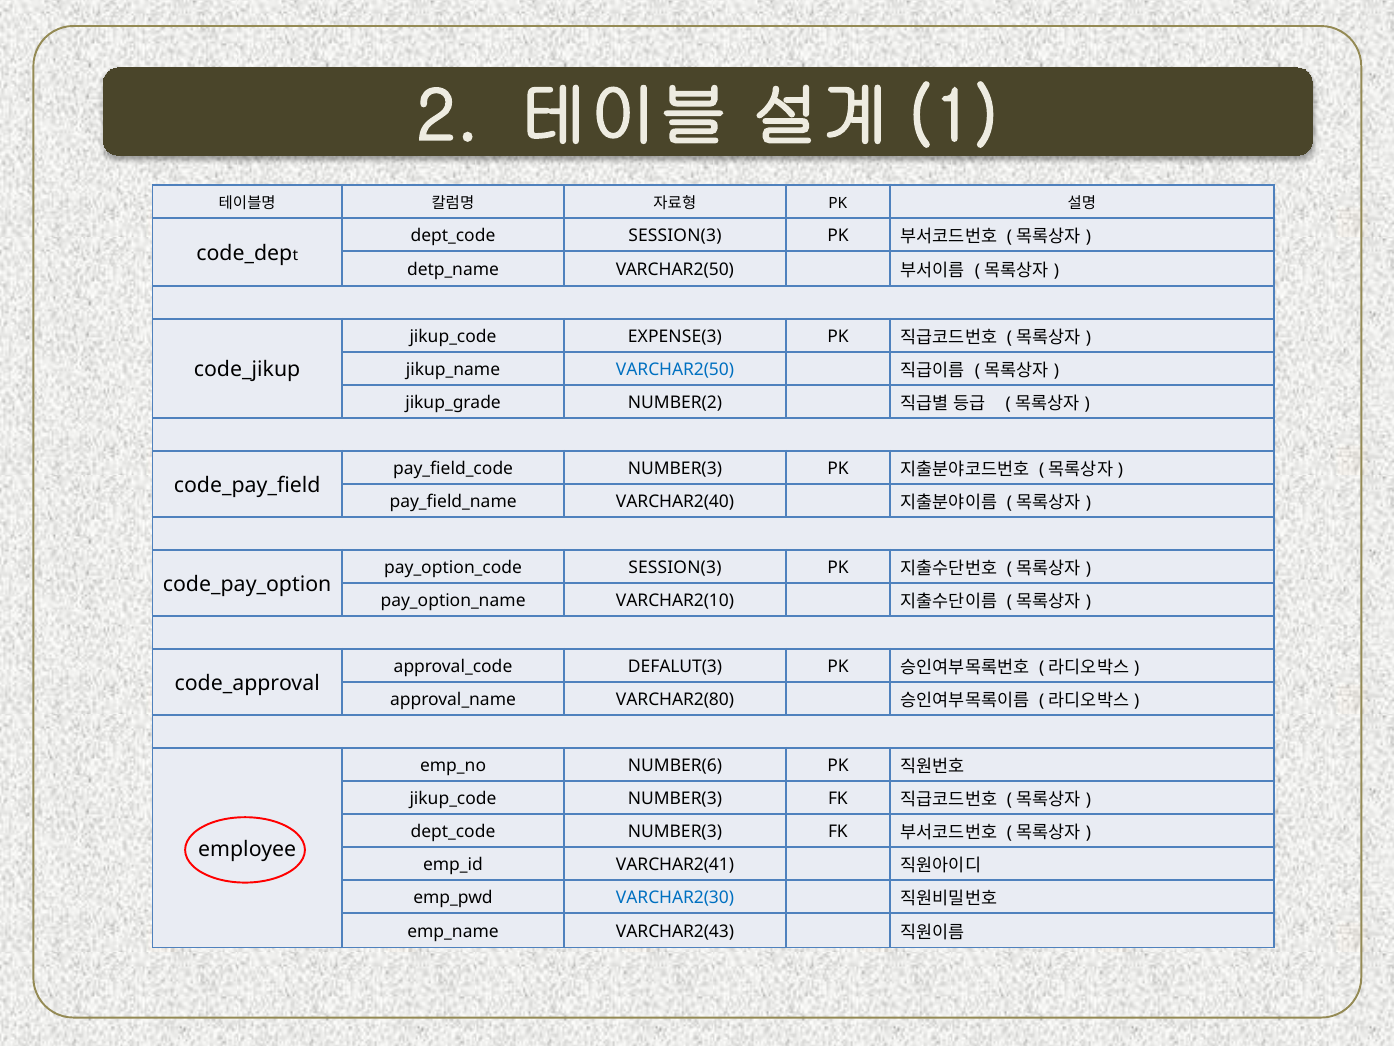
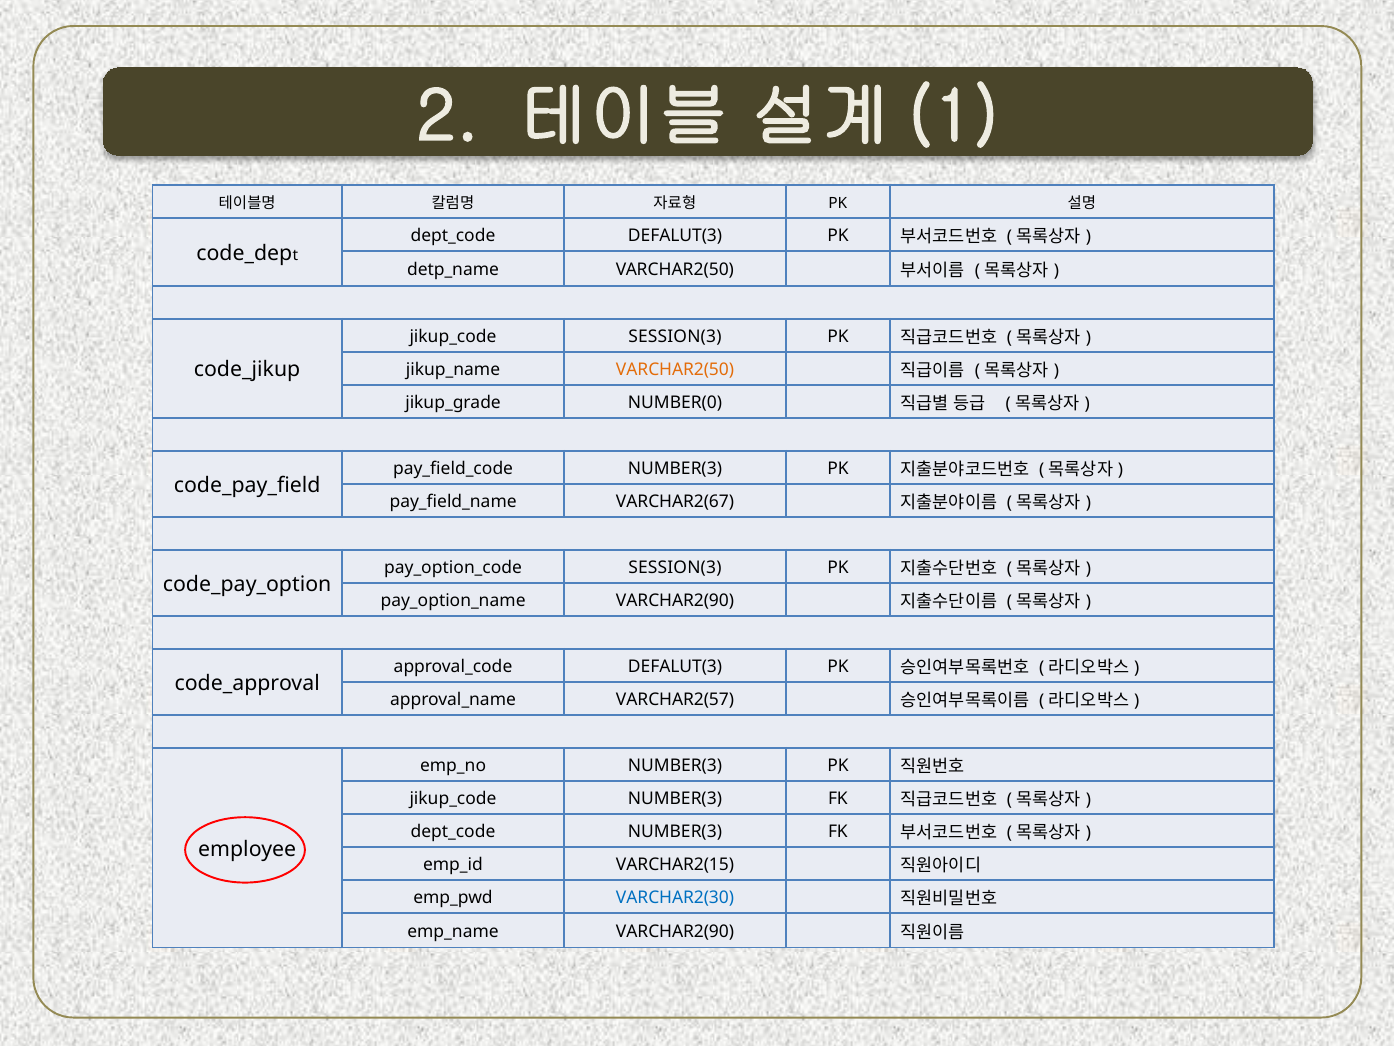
SESSION(3 at (675, 236): SESSION(3 -> DEFALUT(3
EXPENSE(3 at (675, 337): EXPENSE(3 -> SESSION(3
VARCHAR2(50 at (675, 370) colour: blue -> orange
NUMBER(2: NUMBER(2 -> NUMBER(0
VARCHAR2(40: VARCHAR2(40 -> VARCHAR2(67
VARCHAR2(10 at (675, 600): VARCHAR2(10 -> VARCHAR2(90
VARCHAR2(80: VARCHAR2(80 -> VARCHAR2(57
NUMBER(6 at (675, 765): NUMBER(6 -> NUMBER(3
VARCHAR2(41: VARCHAR2(41 -> VARCHAR2(15
VARCHAR2(43 at (675, 931): VARCHAR2(43 -> VARCHAR2(90
